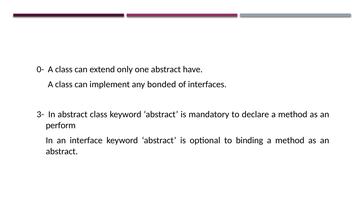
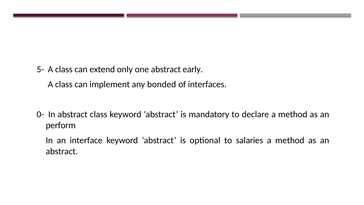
0-: 0- -> 5-
have: have -> early
3-: 3- -> 0-
binding: binding -> salaries
